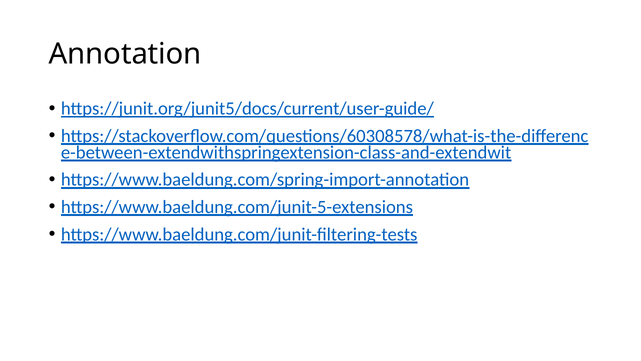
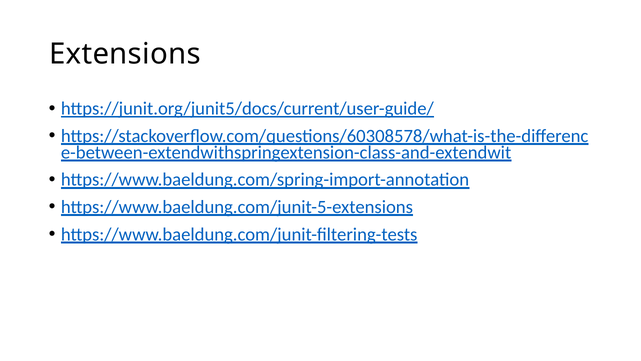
Annotation: Annotation -> Extensions
